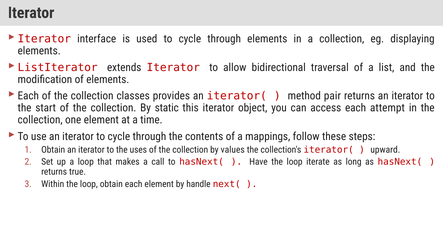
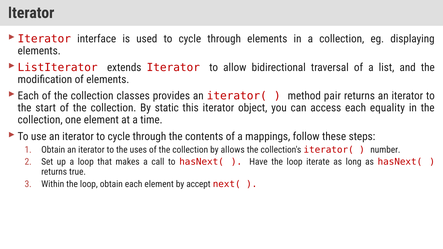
attempt: attempt -> equality
values: values -> allows
upward: upward -> number
handle: handle -> accept
